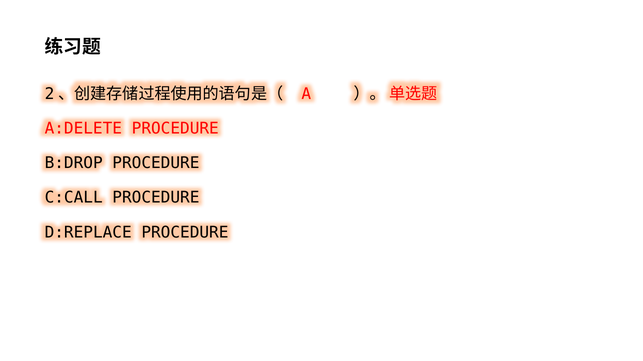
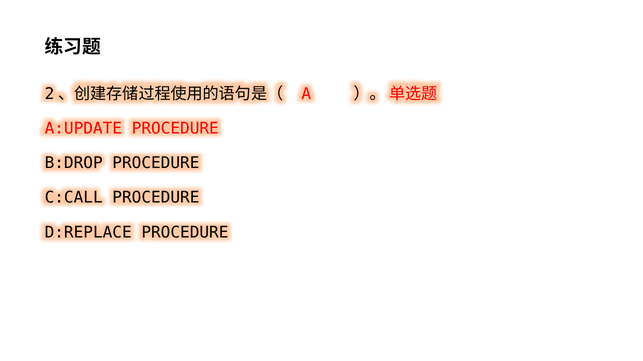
A:DELETE: A:DELETE -> A:UPDATE
